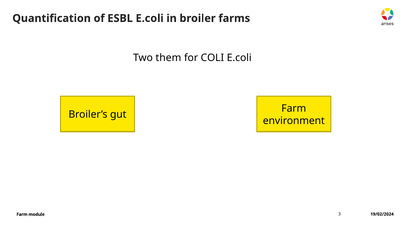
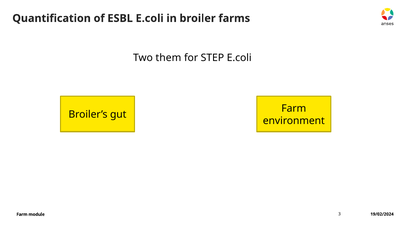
COLI: COLI -> STEP
